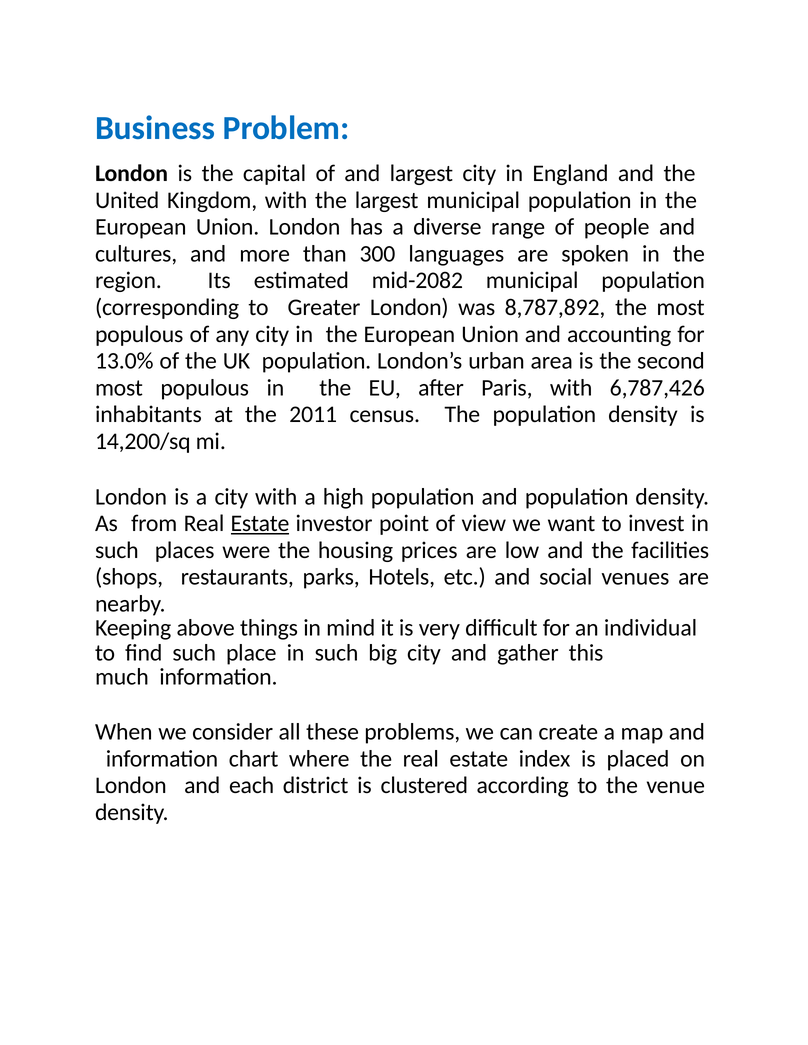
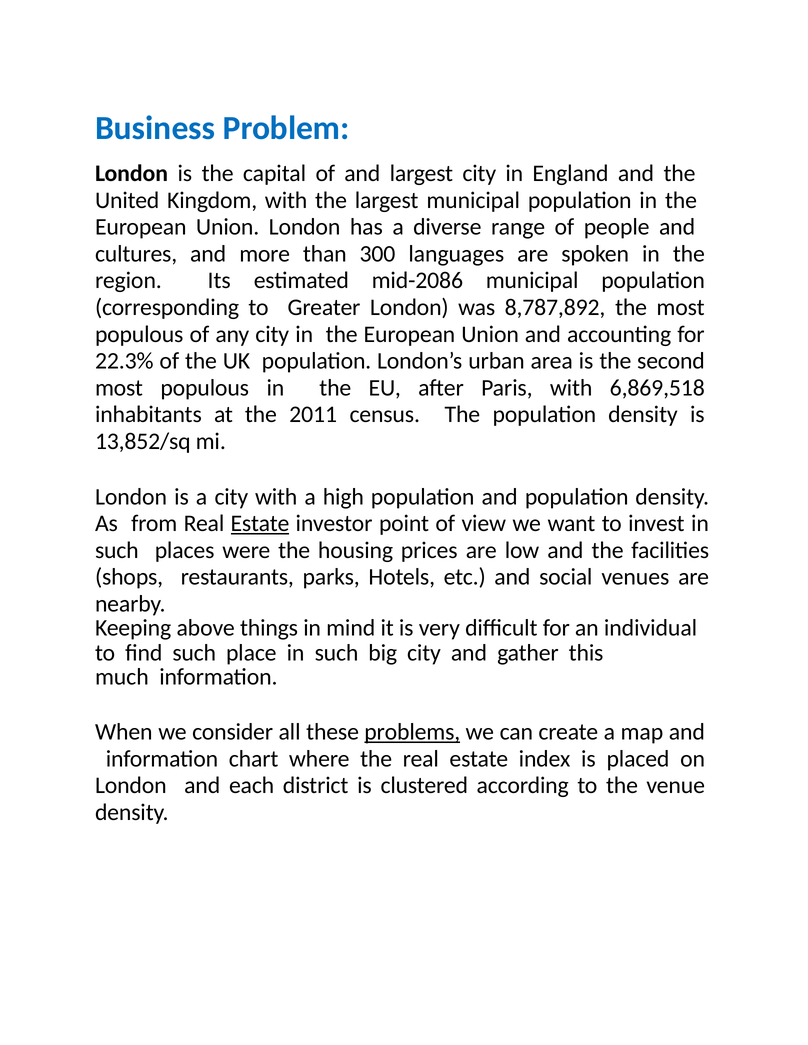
mid-2082: mid-2082 -> mid-2086
13.0%: 13.0% -> 22.3%
6,787,426: 6,787,426 -> 6,869,518
14,200/sq: 14,200/sq -> 13,852/sq
problems underline: none -> present
